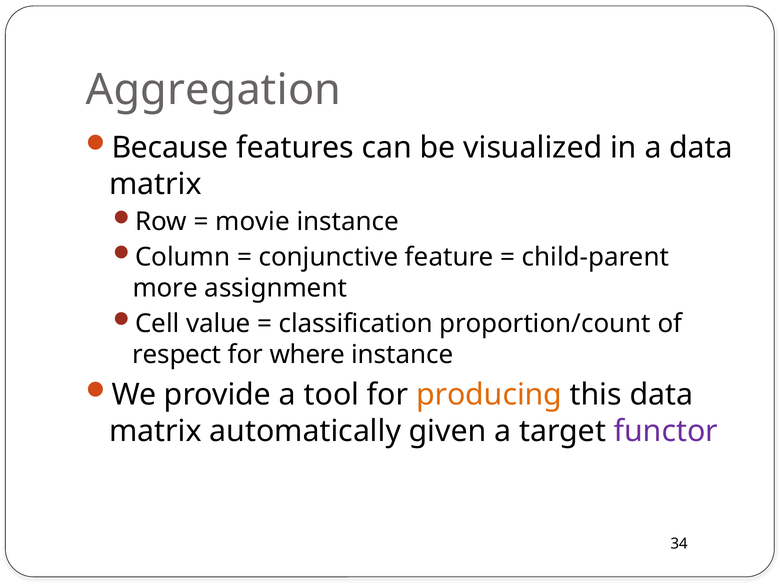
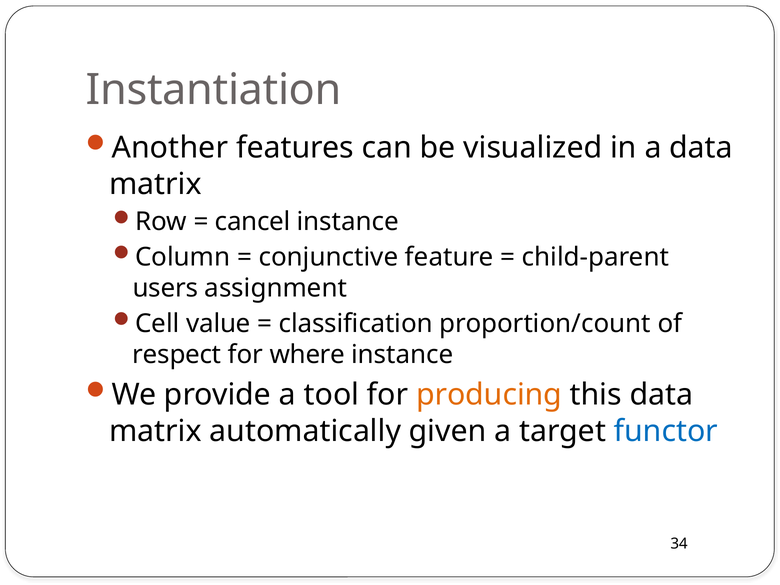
Aggregation: Aggregation -> Instantiation
Because: Because -> Another
movie: movie -> cancel
more: more -> users
functor colour: purple -> blue
